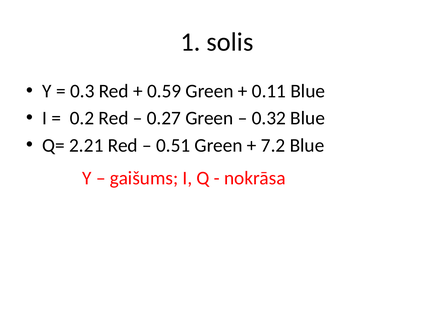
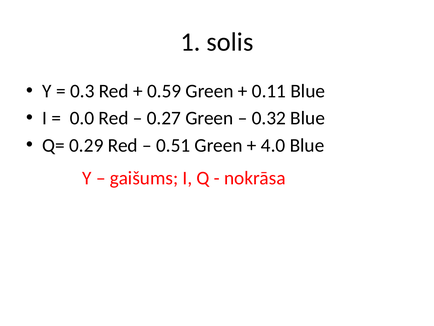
0.2: 0.2 -> 0.0
2.21: 2.21 -> 0.29
7.2: 7.2 -> 4.0
